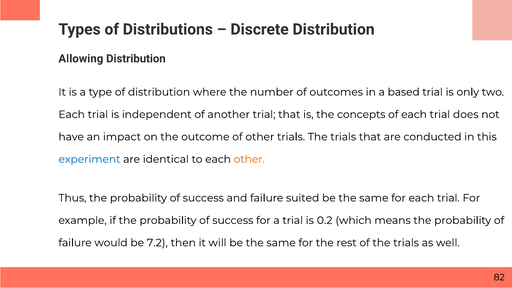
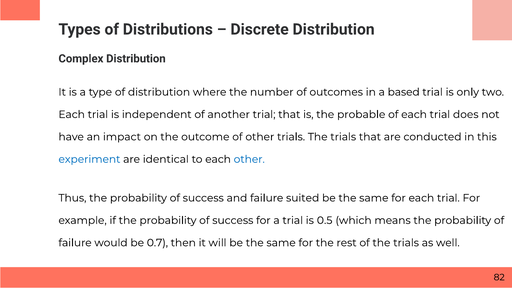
Allowing: Allowing -> Complex
concepts: concepts -> probable
other at (249, 159) colour: orange -> blue
0.2: 0.2 -> 0.5
7.2: 7.2 -> 0.7
